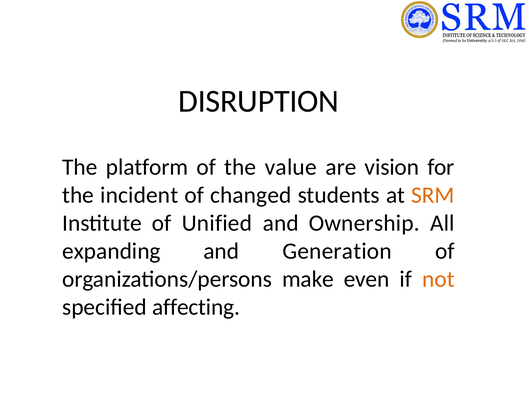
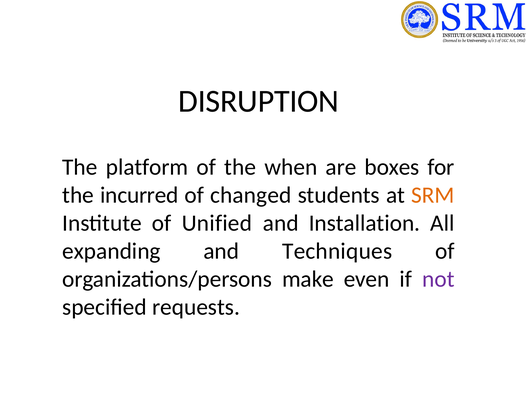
value: value -> when
vision: vision -> boxes
incident: incident -> incurred
Ownership: Ownership -> Installation
Generation: Generation -> Techniques
not colour: orange -> purple
affecting: affecting -> requests
